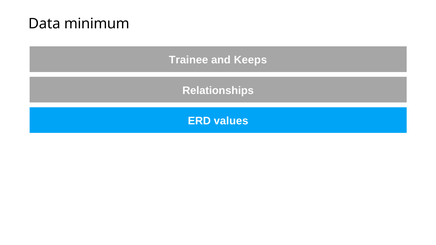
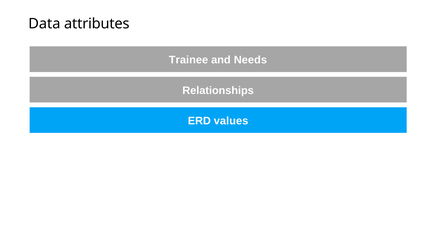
minimum: minimum -> attributes
Keeps: Keeps -> Needs
